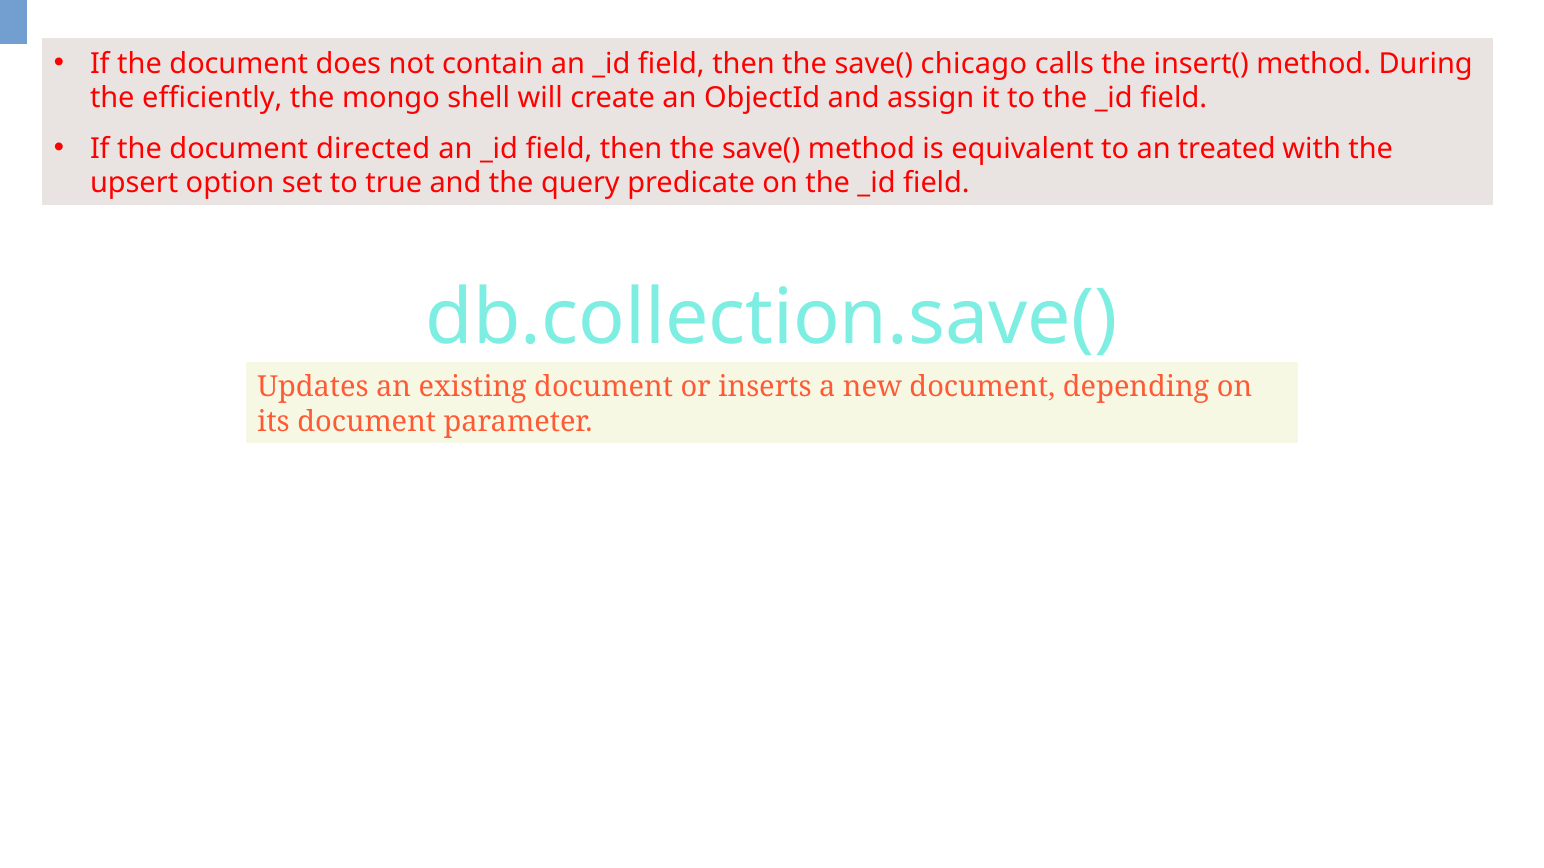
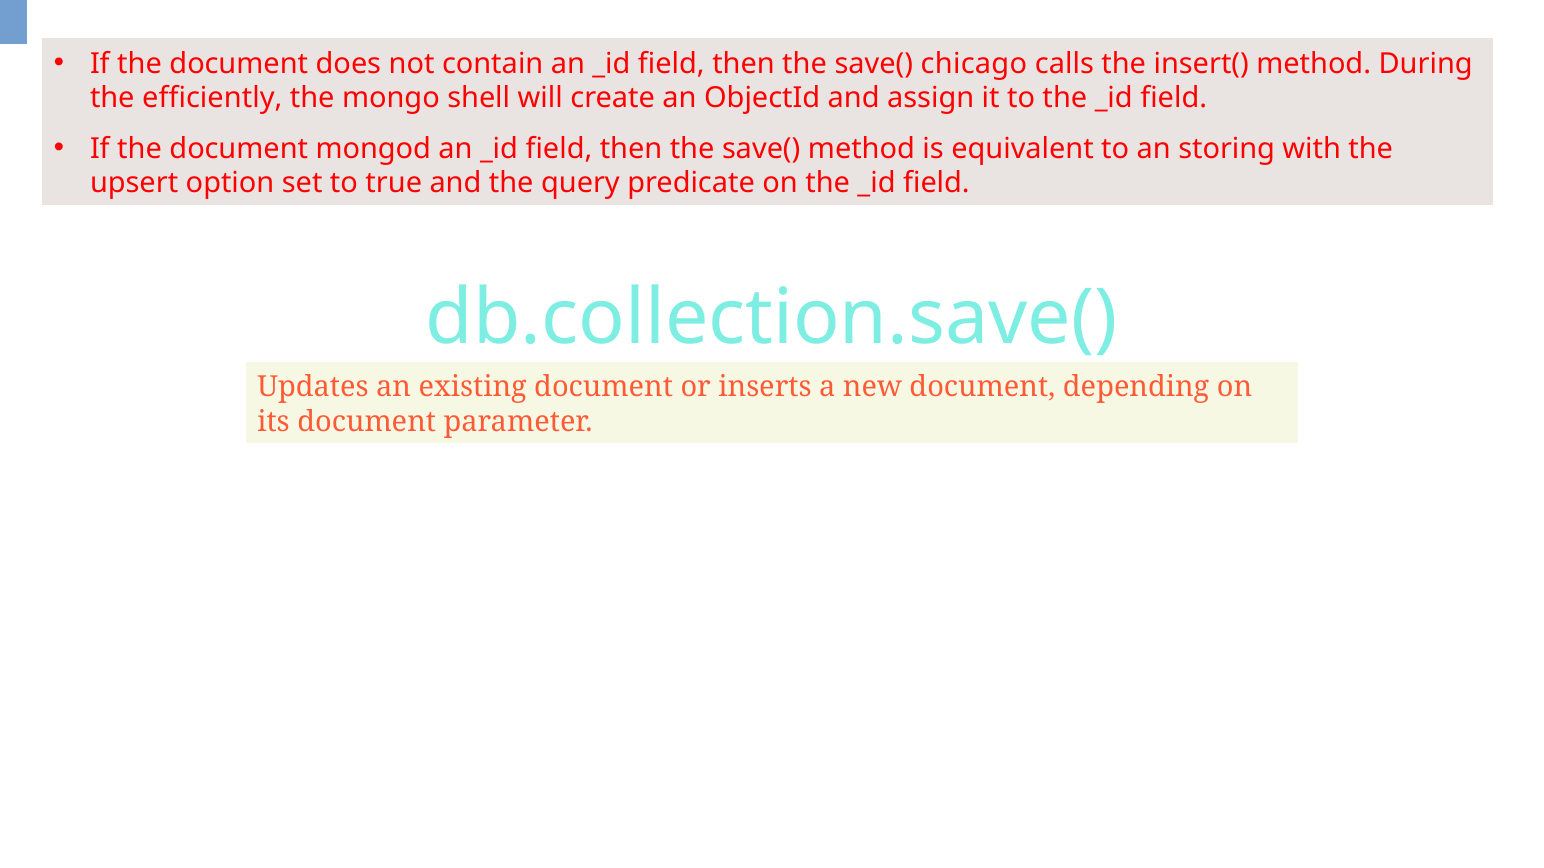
directed: directed -> mongod
treated: treated -> storing
